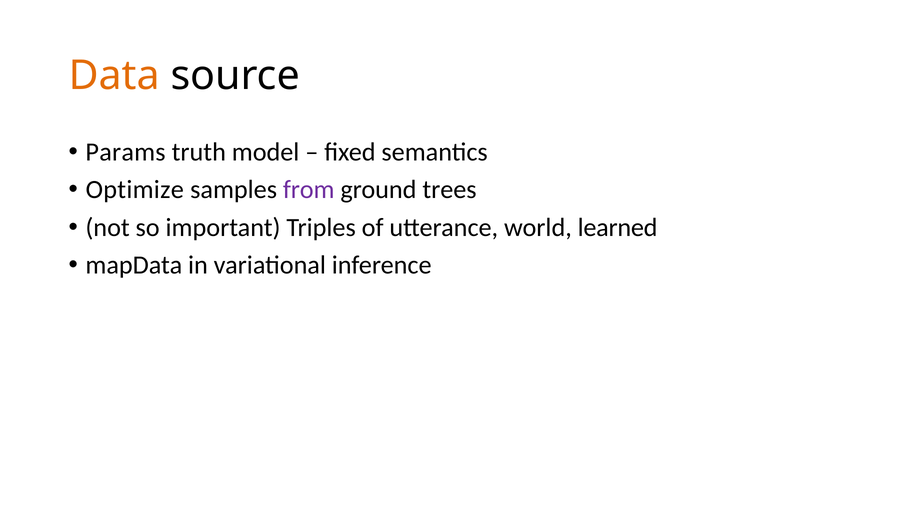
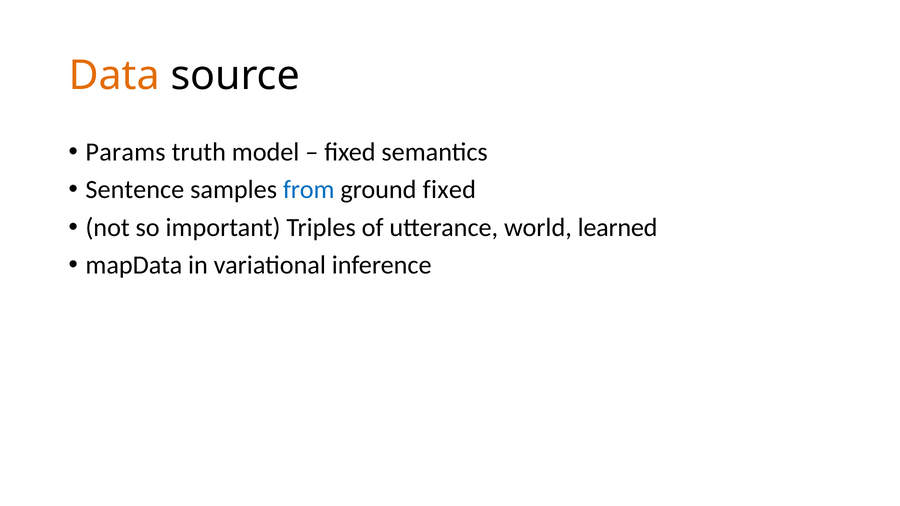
Optimize: Optimize -> Sentence
from colour: purple -> blue
ground trees: trees -> fixed
